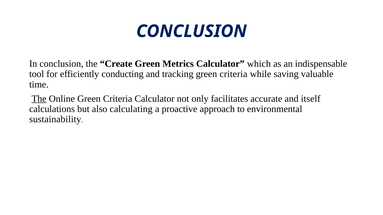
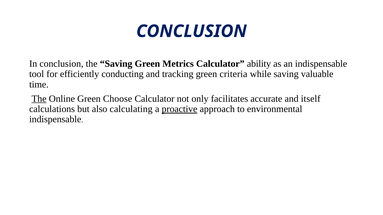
the Create: Create -> Saving
which: which -> ability
Online Green Criteria: Criteria -> Choose
proactive underline: none -> present
sustainability at (55, 120): sustainability -> indispensable
